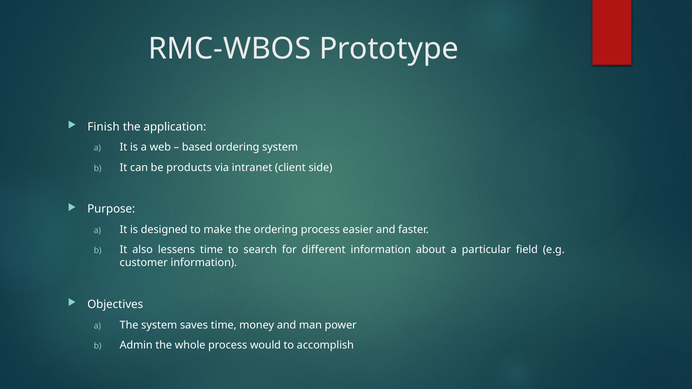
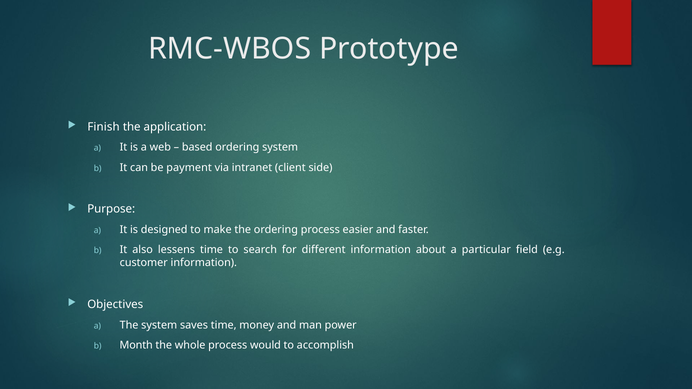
products: products -> payment
Admin: Admin -> Month
